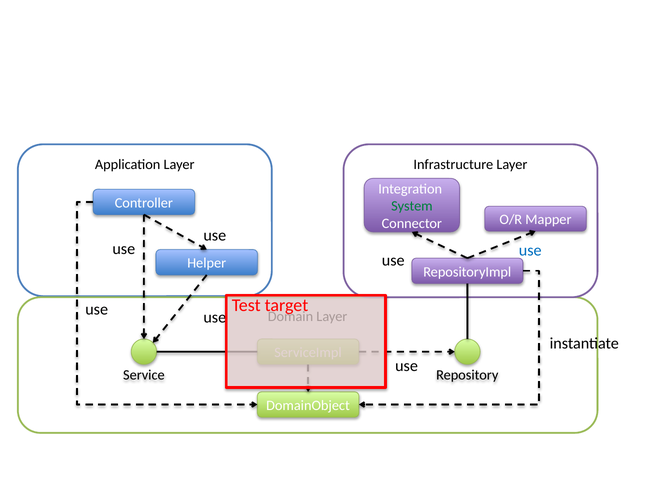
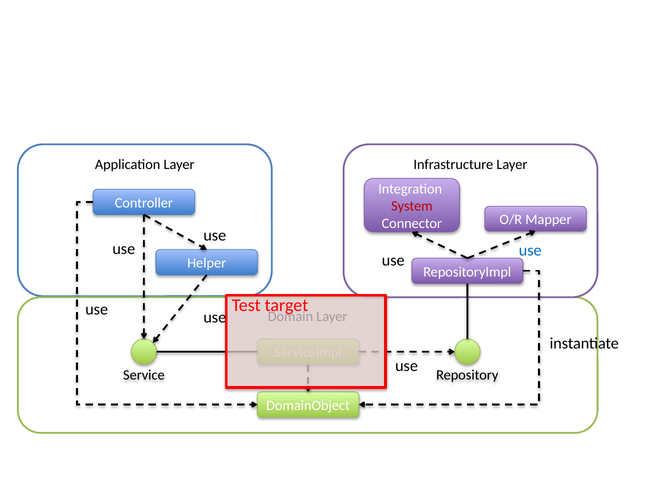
System colour: green -> red
